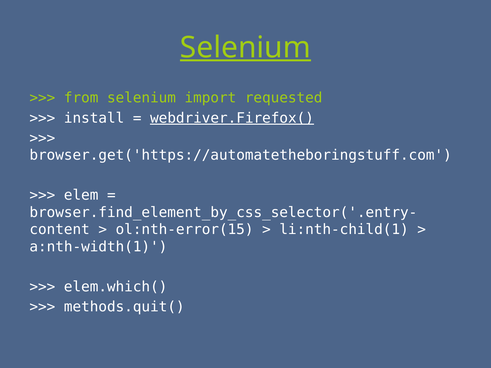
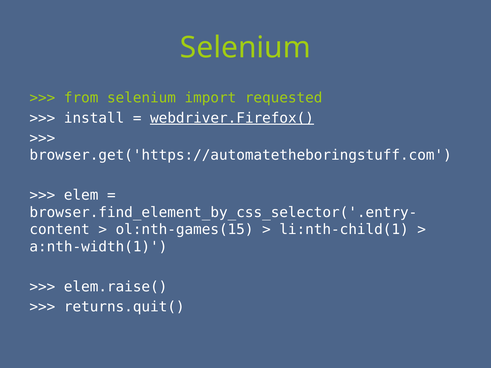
Selenium at (245, 48) underline: present -> none
ol:nth-error(15: ol:nth-error(15 -> ol:nth-games(15
elem.which(: elem.which( -> elem.raise(
methods.quit(: methods.quit( -> returns.quit(
